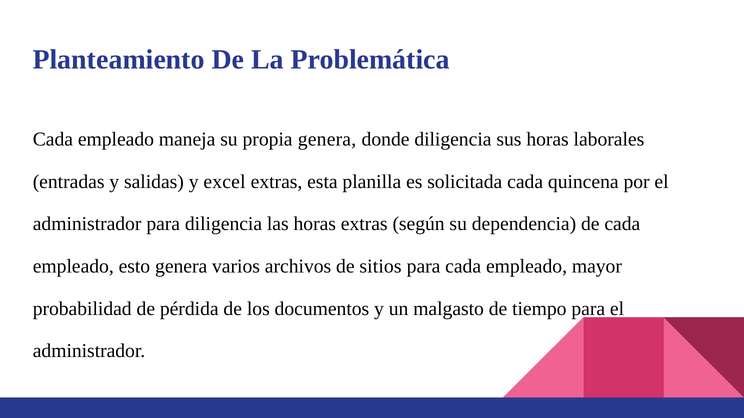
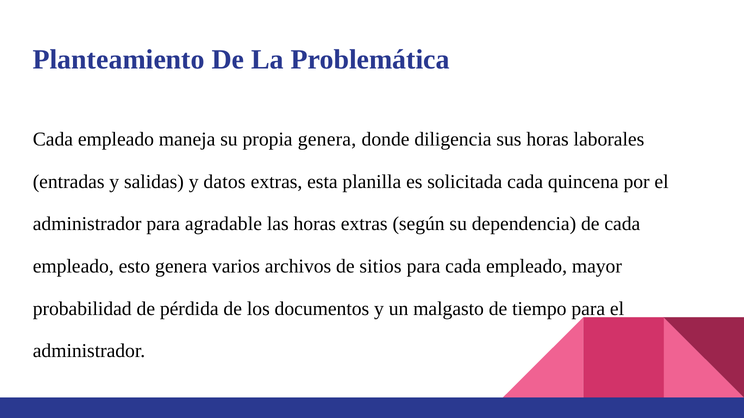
excel: excel -> datos
para diligencia: diligencia -> agradable
